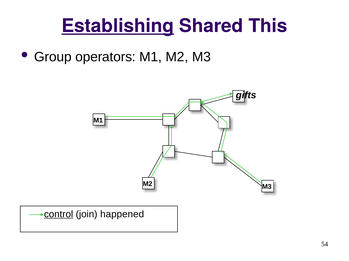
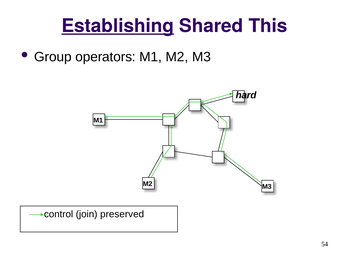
gifts: gifts -> hard
control underline: present -> none
happened: happened -> preserved
